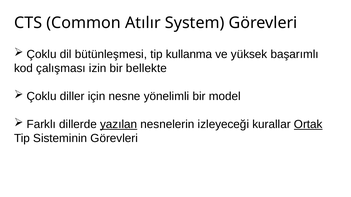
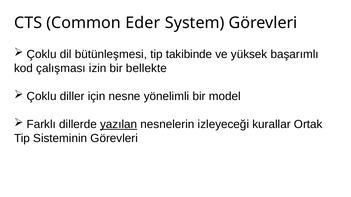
Atılır: Atılır -> Eder
kullanma: kullanma -> takibinde
Ortak underline: present -> none
